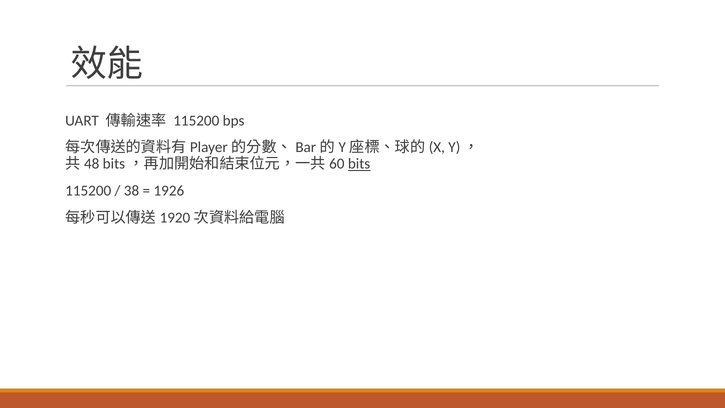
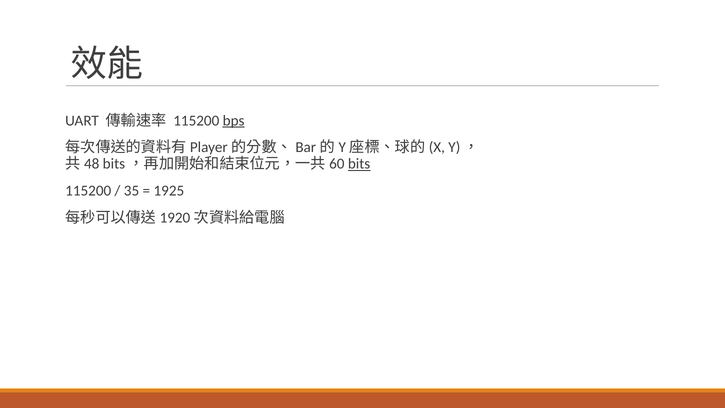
bps underline: none -> present
38: 38 -> 35
1926: 1926 -> 1925
